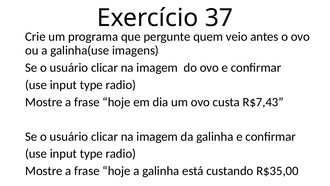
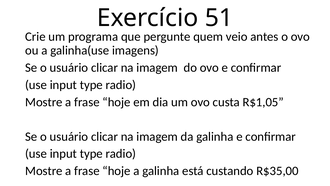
37: 37 -> 51
R$7,43: R$7,43 -> R$1,05
